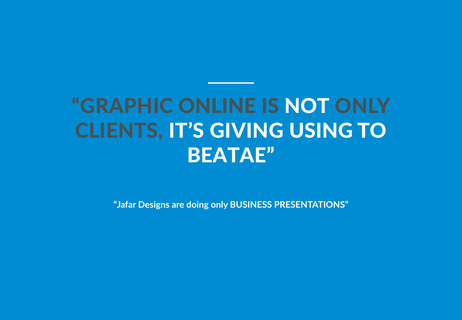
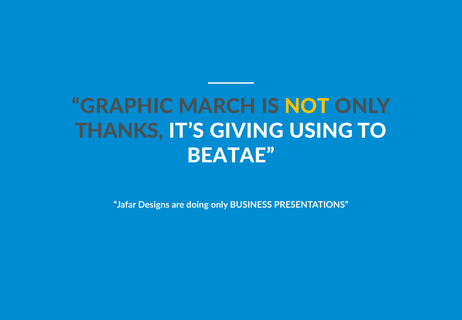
ONLINE: ONLINE -> MARCH
NOT colour: white -> yellow
CLIENTS: CLIENTS -> THANKS
